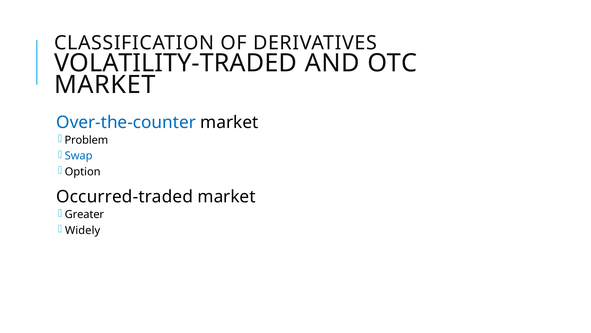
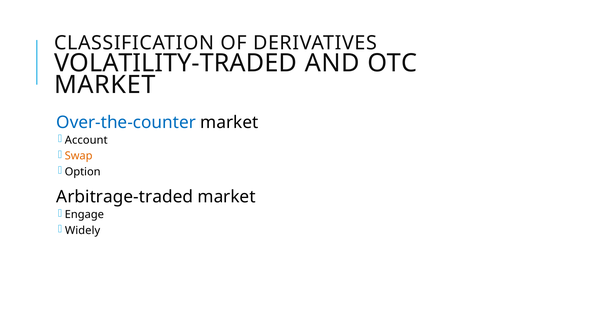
Problem: Problem -> Account
Swap colour: blue -> orange
Occurred-traded: Occurred-traded -> Arbitrage-traded
Greater: Greater -> Engage
